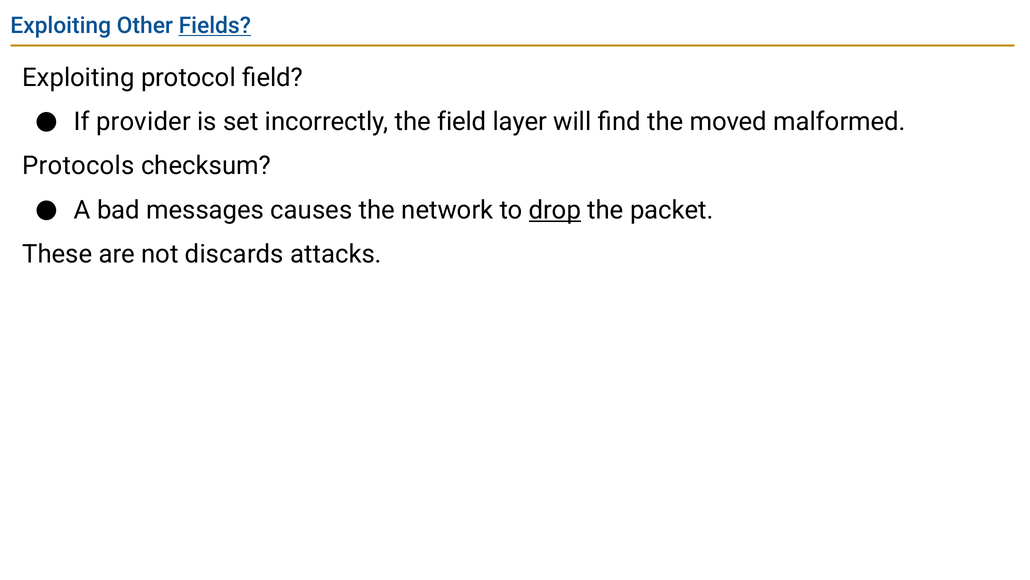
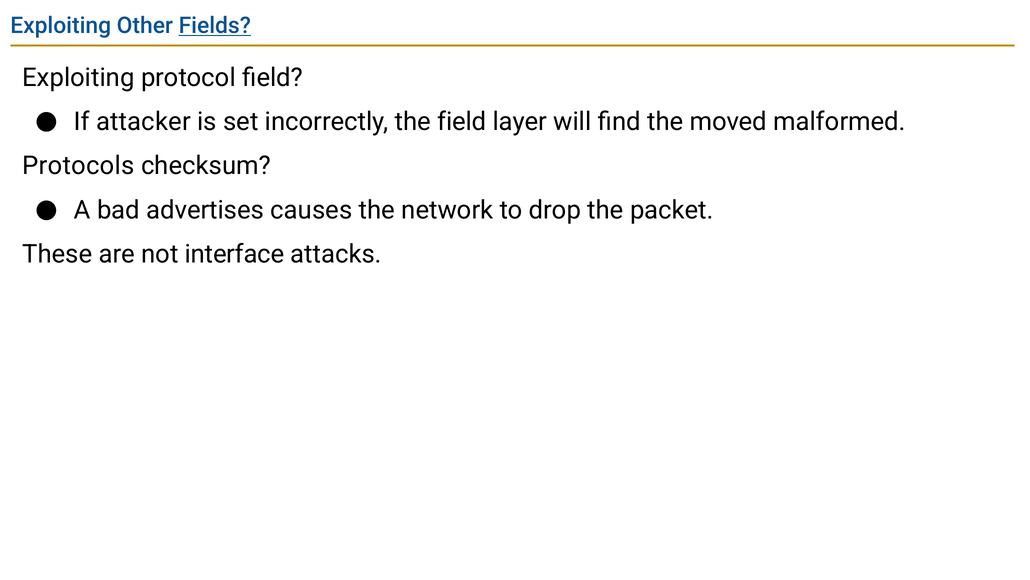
provider: provider -> attacker
messages: messages -> advertises
drop underline: present -> none
discards: discards -> interface
